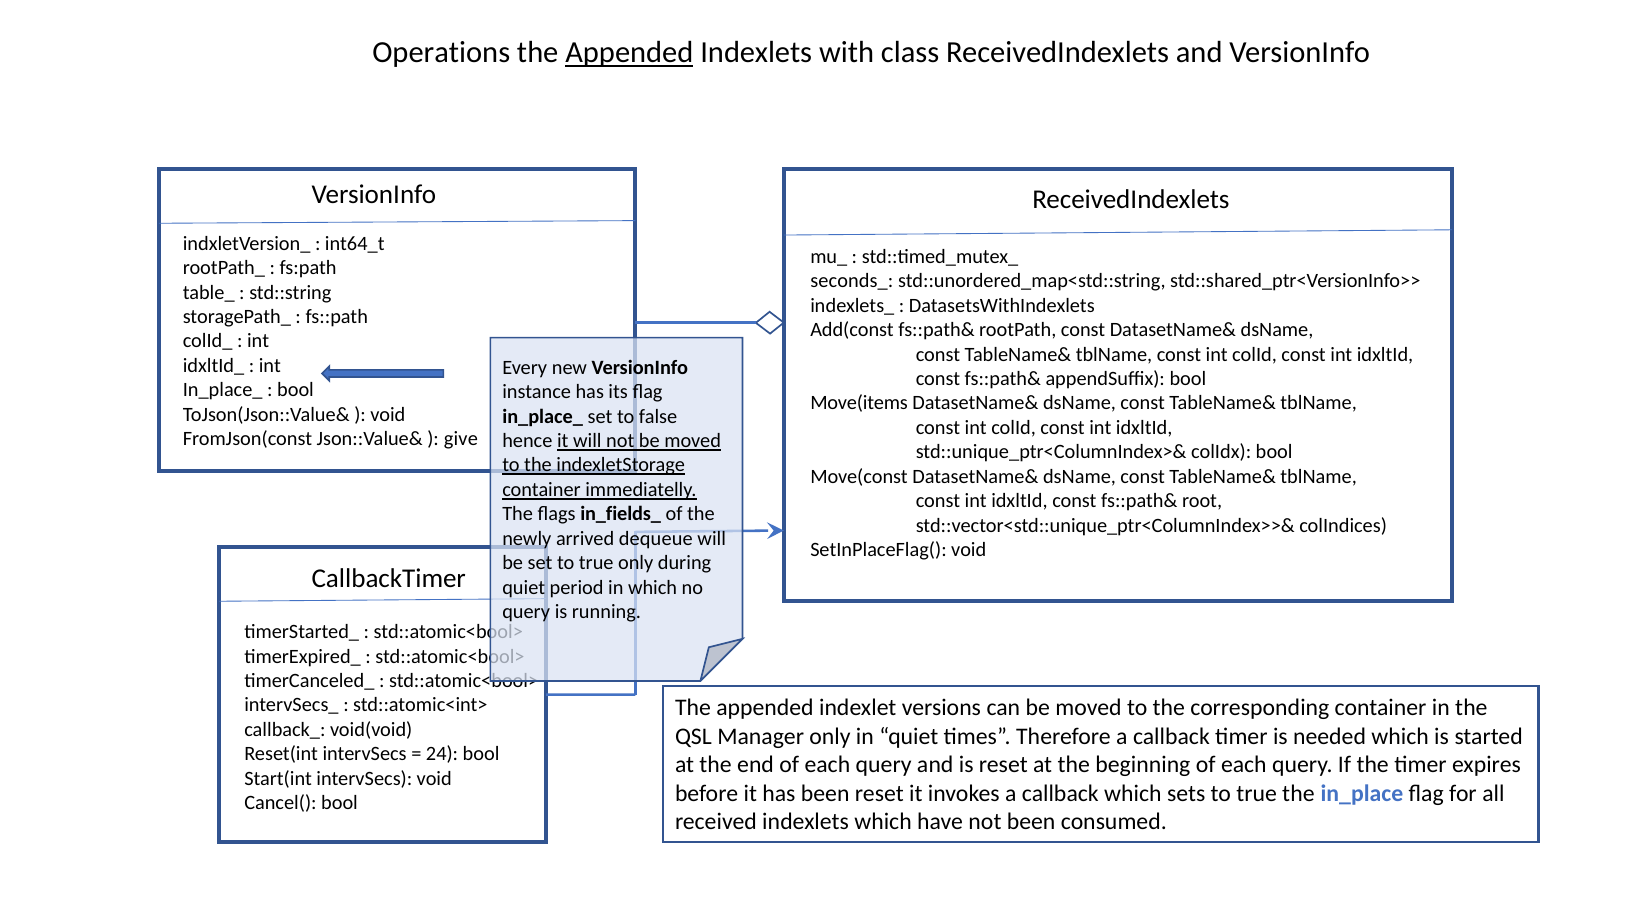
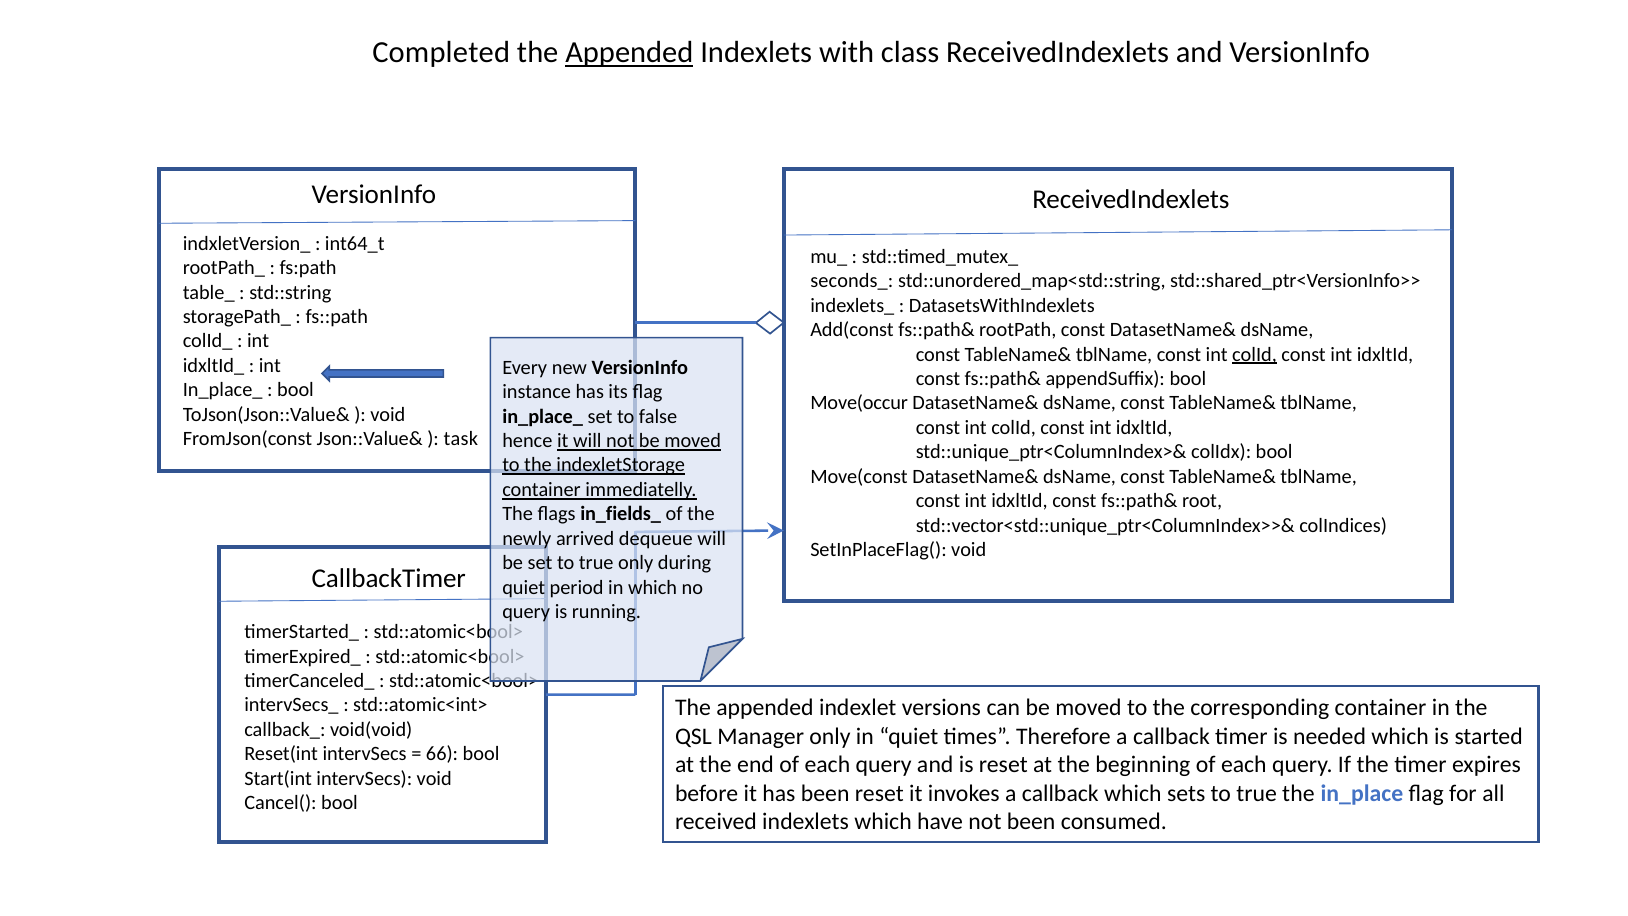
Operations: Operations -> Completed
colId at (1254, 354) underline: none -> present
Move(items: Move(items -> Move(occur
give: give -> task
24: 24 -> 66
